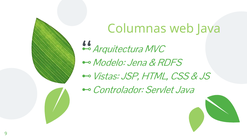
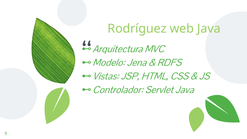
Columnas: Columnas -> Rodríguez
